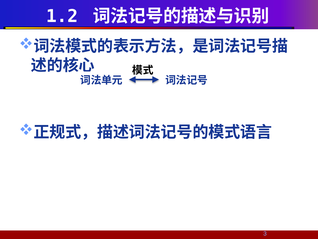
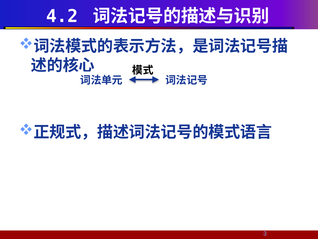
1.2: 1.2 -> 4.2
